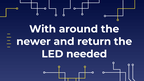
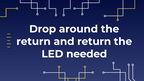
With: With -> Drop
newer at (34, 41): newer -> return
